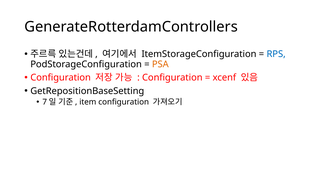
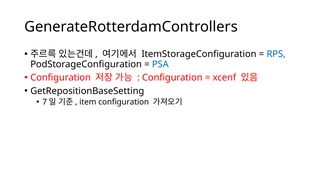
PSA colour: orange -> blue
